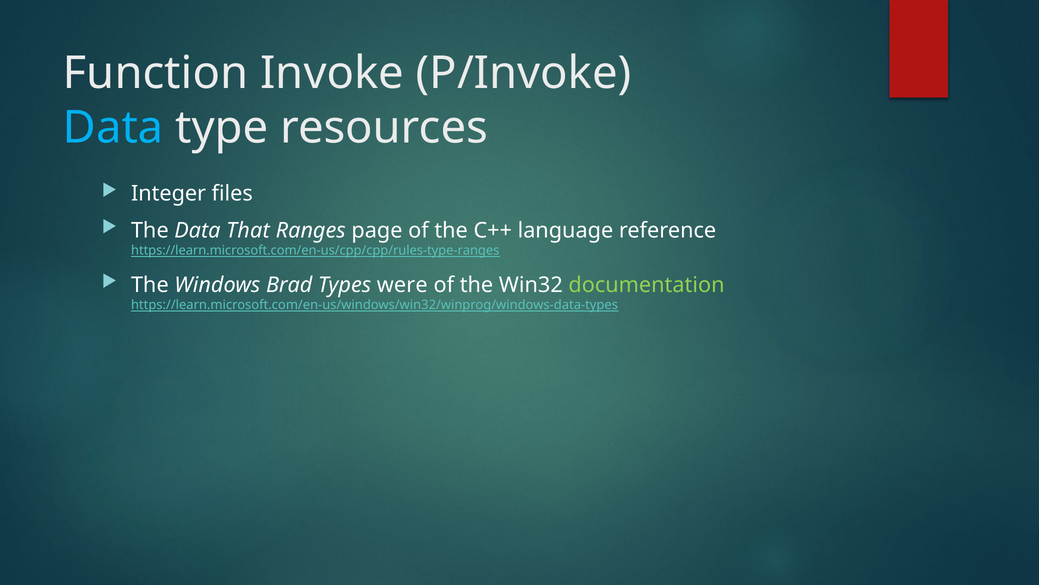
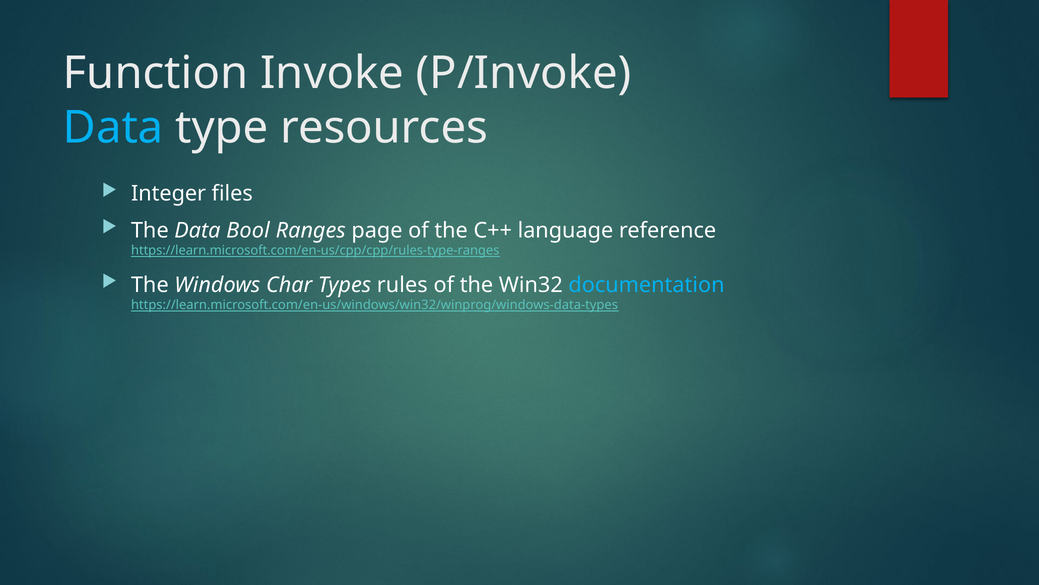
That: That -> Bool
Brad: Brad -> Char
were: were -> rules
documentation colour: light green -> light blue
